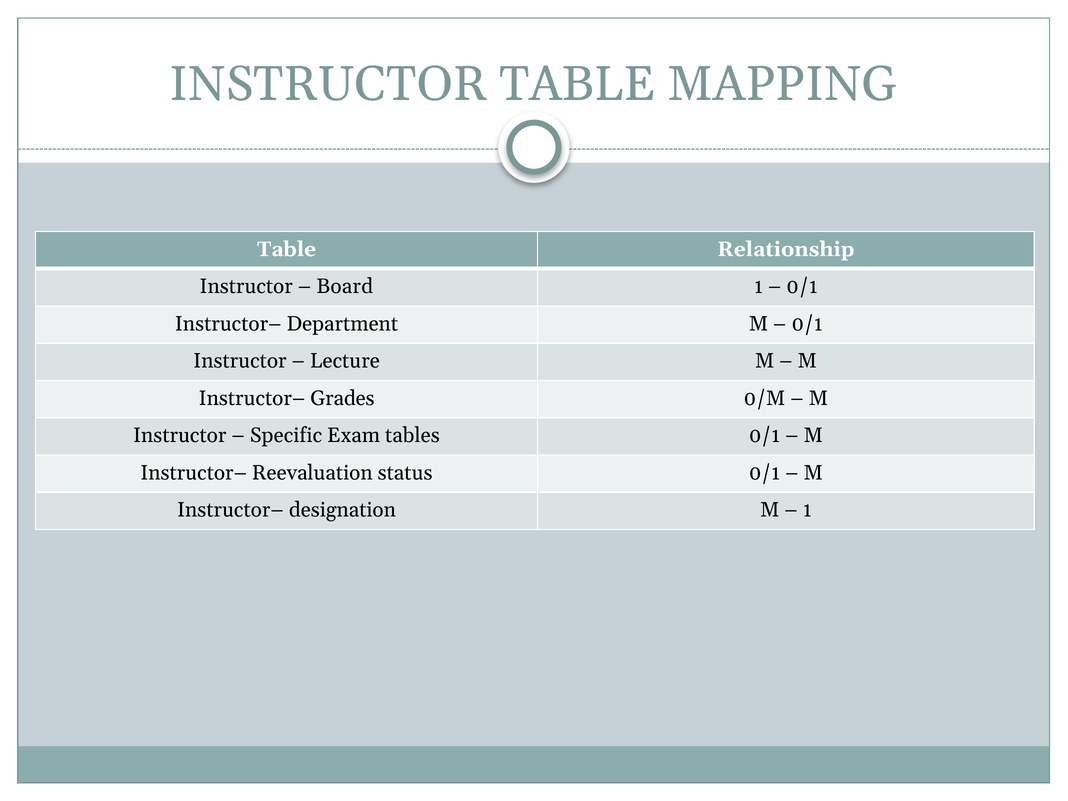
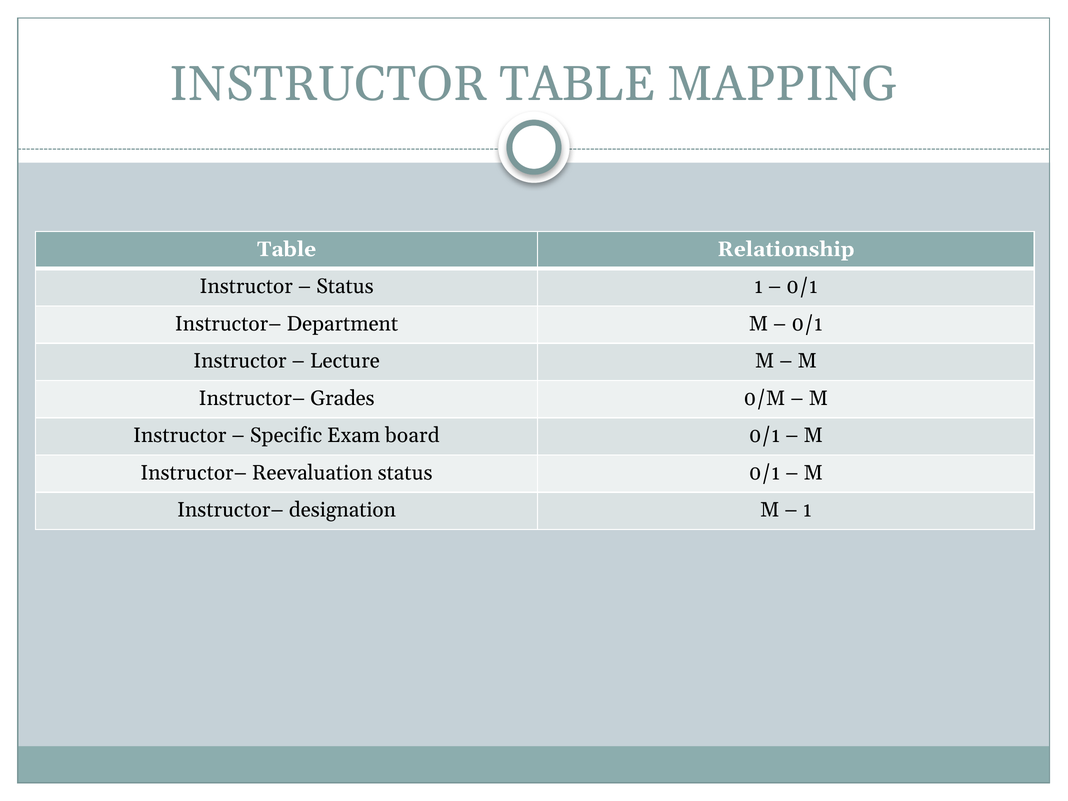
Board at (345, 287): Board -> Status
tables: tables -> board
